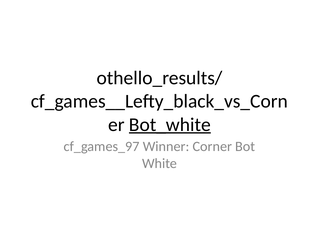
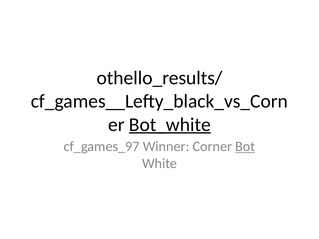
Bot underline: none -> present
